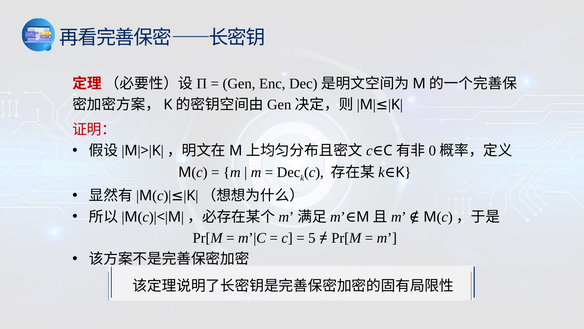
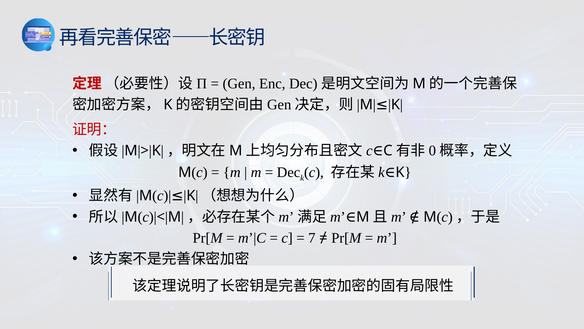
5: 5 -> 7
